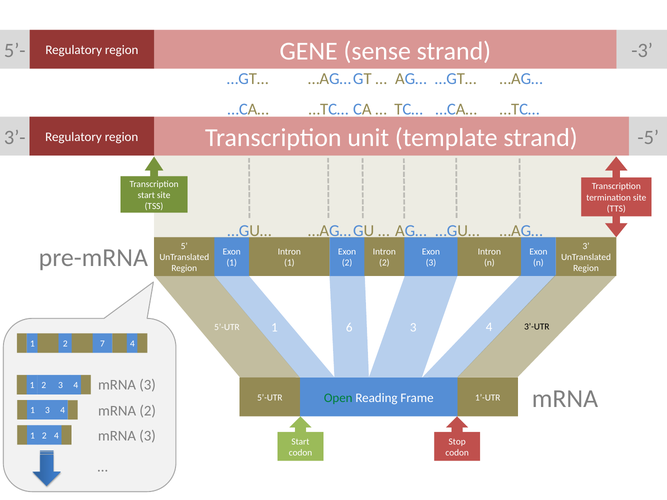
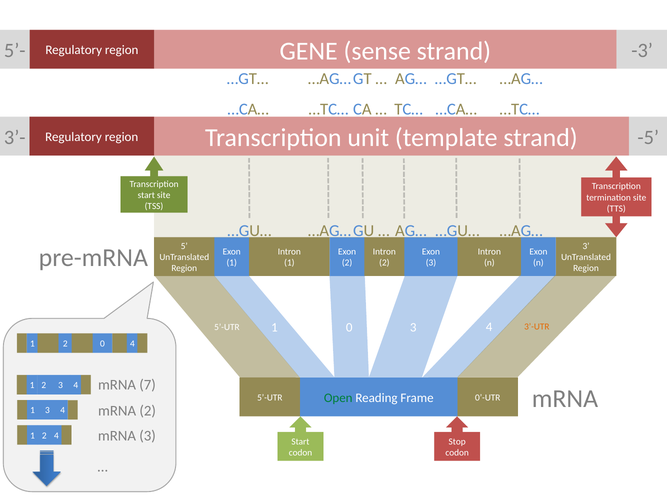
6 at (349, 328): 6 -> 0
3’-UTR colour: black -> orange
2 7: 7 -> 0
3 at (148, 385): 3 -> 7
1’-UTR: 1’-UTR -> 0’-UTR
